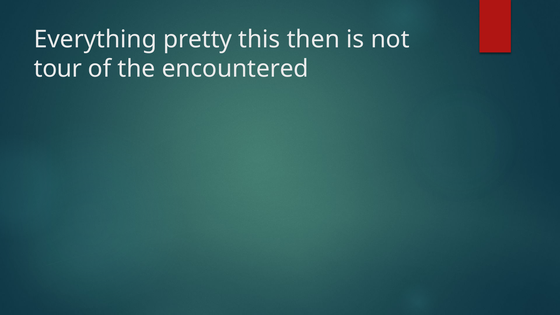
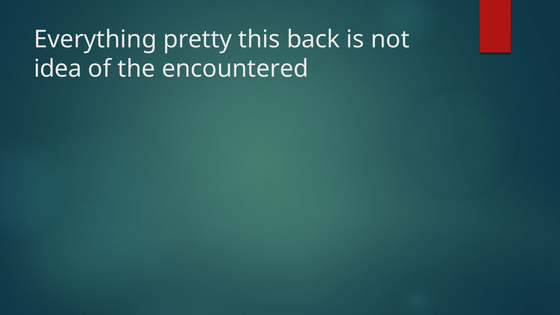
then: then -> back
tour: tour -> idea
